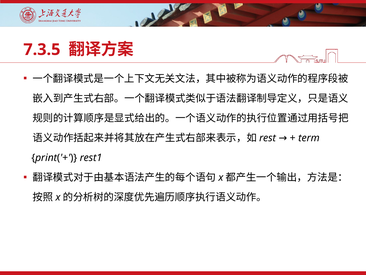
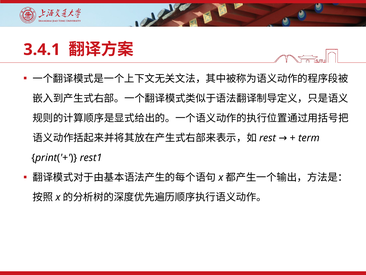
7.3.5: 7.3.5 -> 3.4.1
